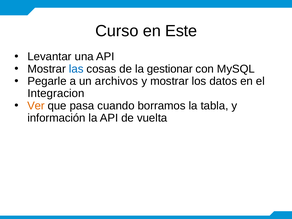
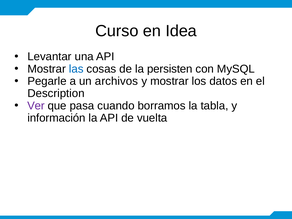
Este: Este -> Idea
gestionar: gestionar -> persisten
Integracion: Integracion -> Description
Ver colour: orange -> purple
